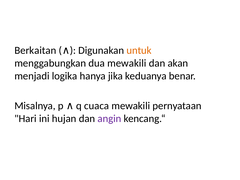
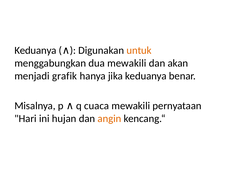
Berkaitan at (35, 50): Berkaitan -> Keduanya
logika: logika -> grafik
angin colour: purple -> orange
